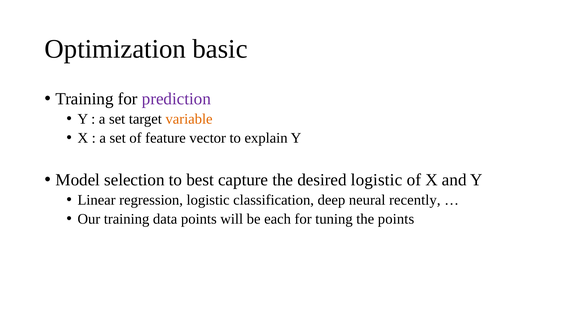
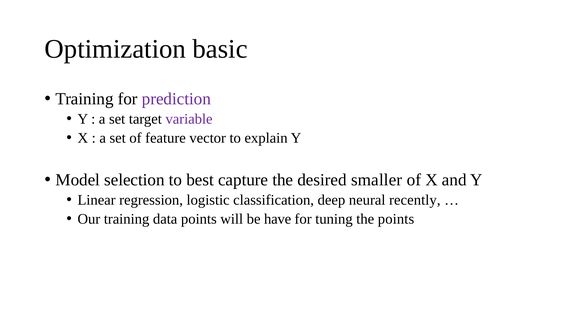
variable colour: orange -> purple
desired logistic: logistic -> smaller
each: each -> have
